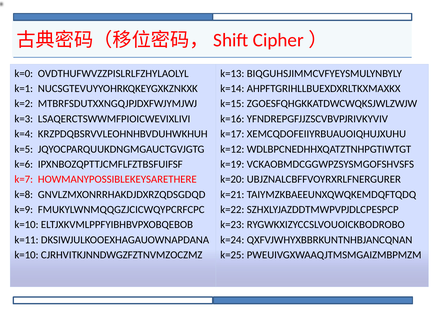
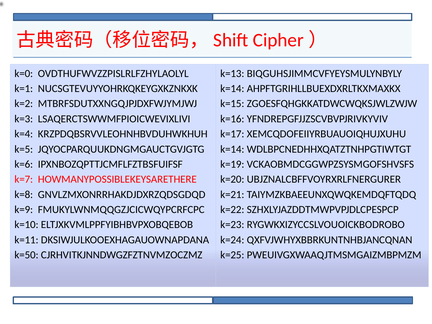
k=12 at (232, 149): k=12 -> k=14
k=10 at (26, 255): k=10 -> k=50
